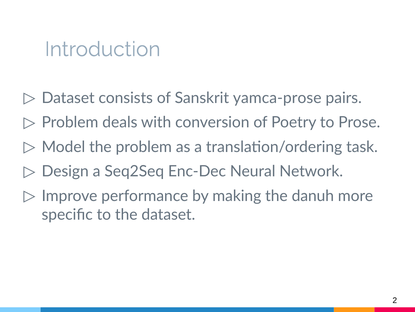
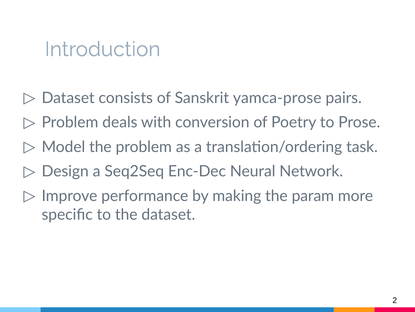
danuh: danuh -> param
